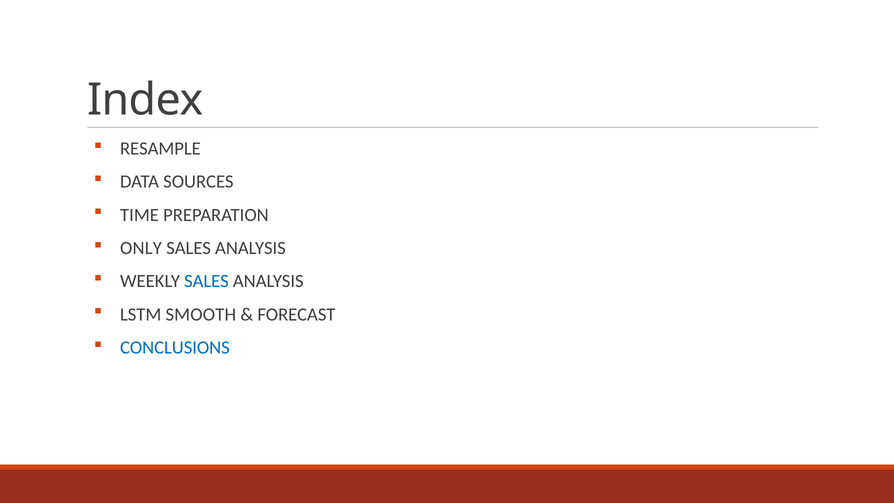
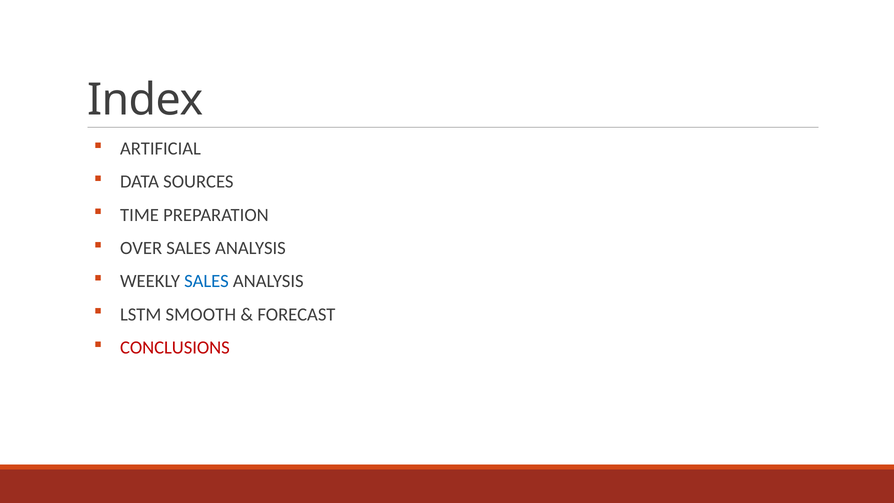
RESAMPLE: RESAMPLE -> ARTIFICIAL
ONLY: ONLY -> OVER
CONCLUSIONS colour: blue -> red
